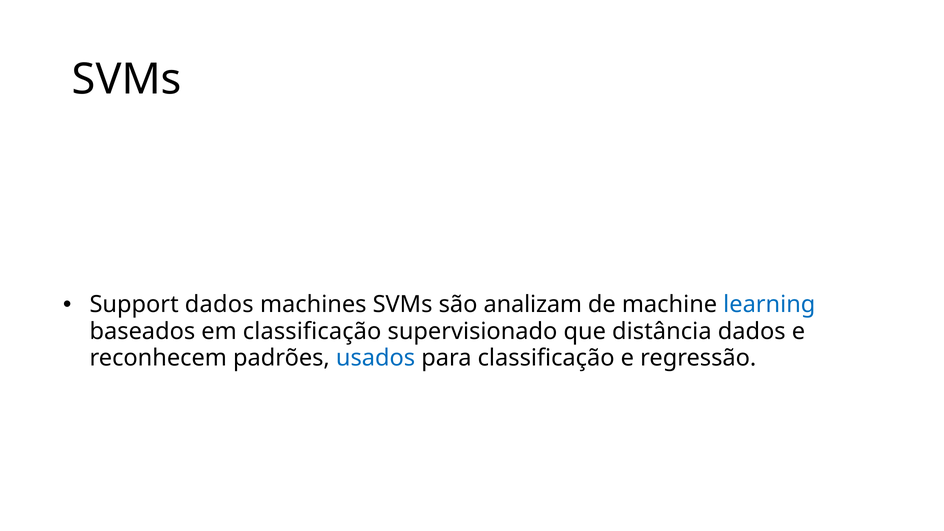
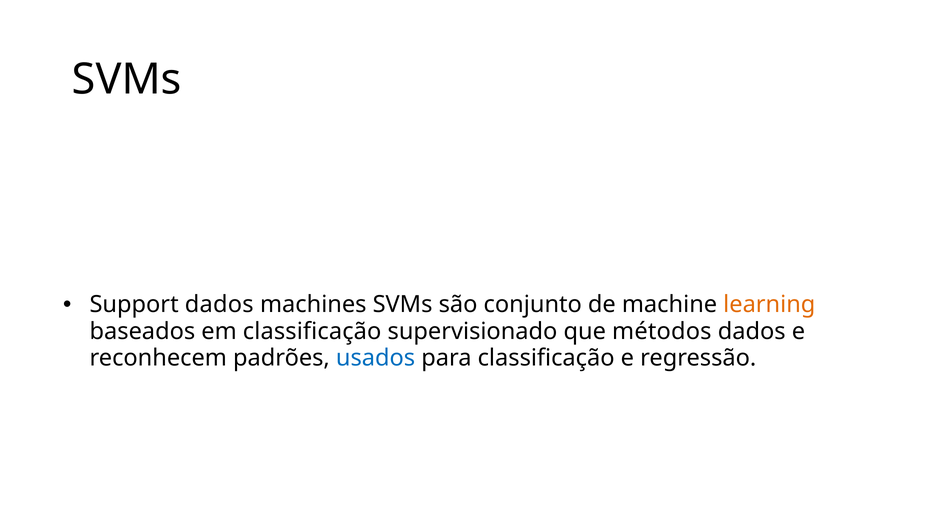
analizam: analizam -> conjunto
learning colour: blue -> orange
distância: distância -> métodos
